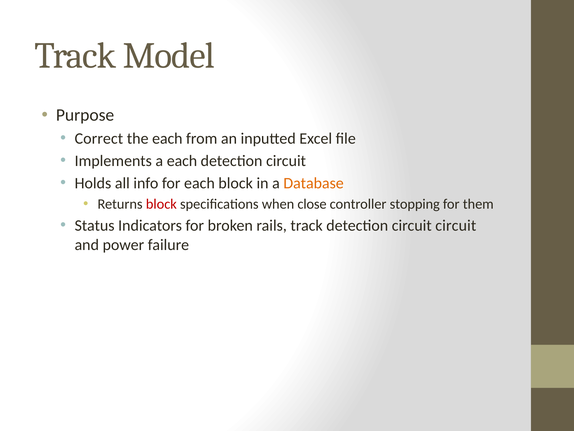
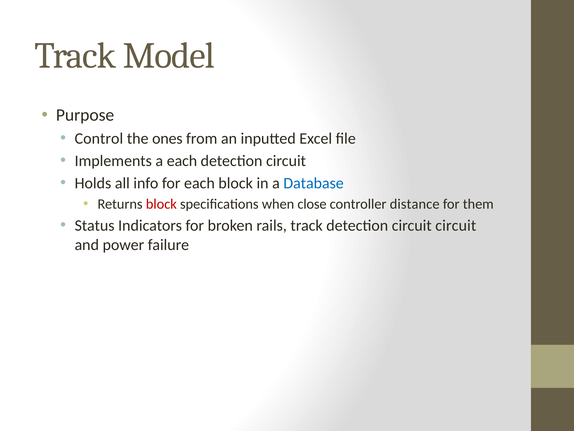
Correct: Correct -> Control
the each: each -> ones
Database colour: orange -> blue
stopping: stopping -> distance
